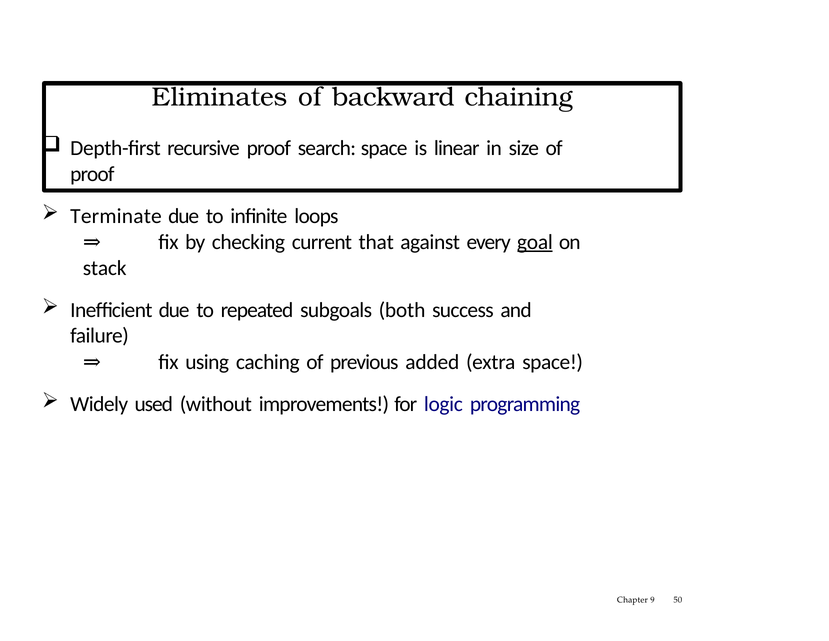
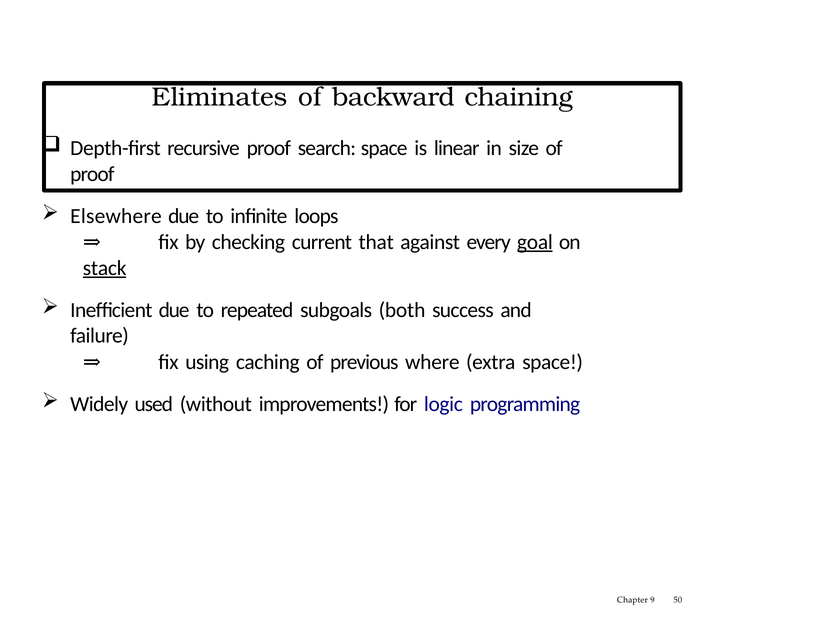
Terminate: Terminate -> Elsewhere
stack underline: none -> present
added: added -> where
